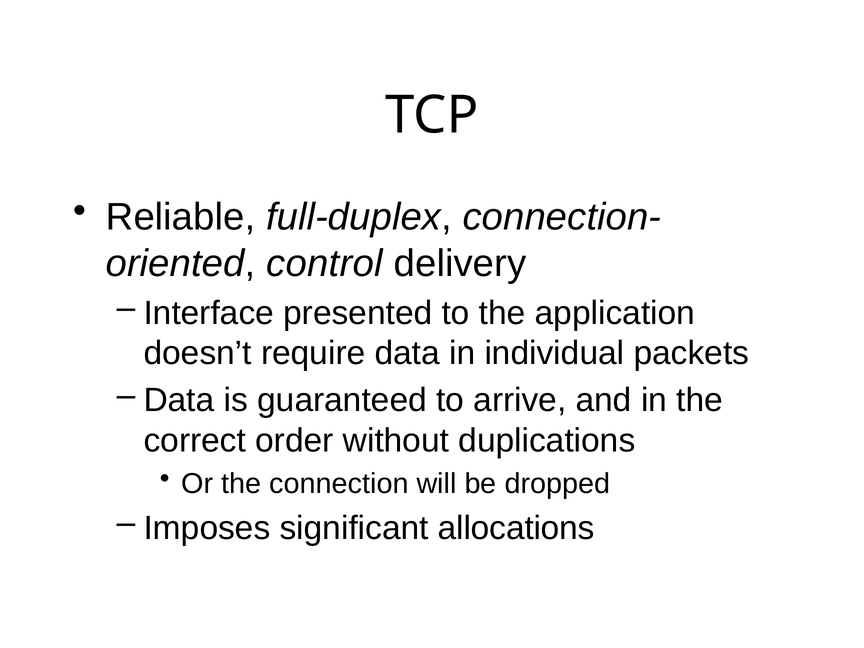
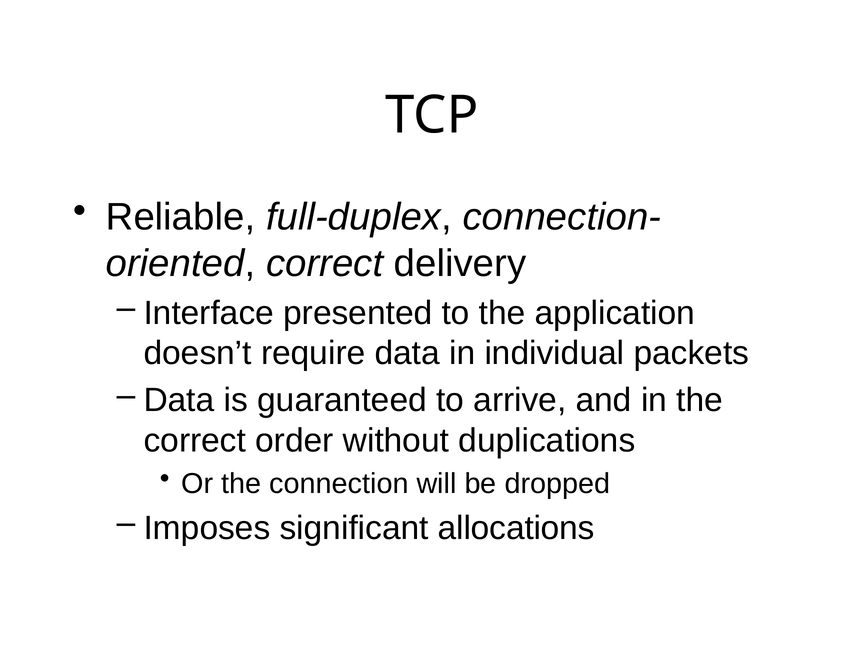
control at (325, 263): control -> correct
